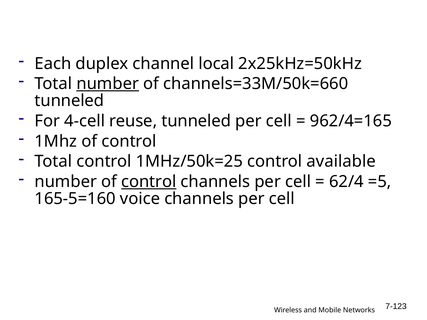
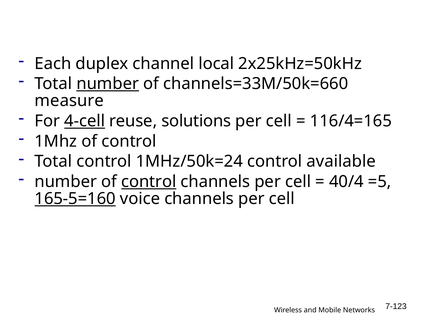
tunneled at (69, 101): tunneled -> measure
4-cell underline: none -> present
reuse tunneled: tunneled -> solutions
962/4=165: 962/4=165 -> 116/4=165
1MHz/50k=25: 1MHz/50k=25 -> 1MHz/50k=24
62/4: 62/4 -> 40/4
165-5=160 underline: none -> present
